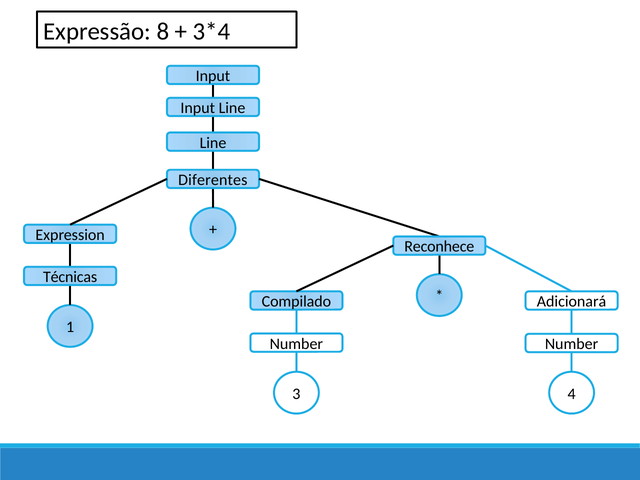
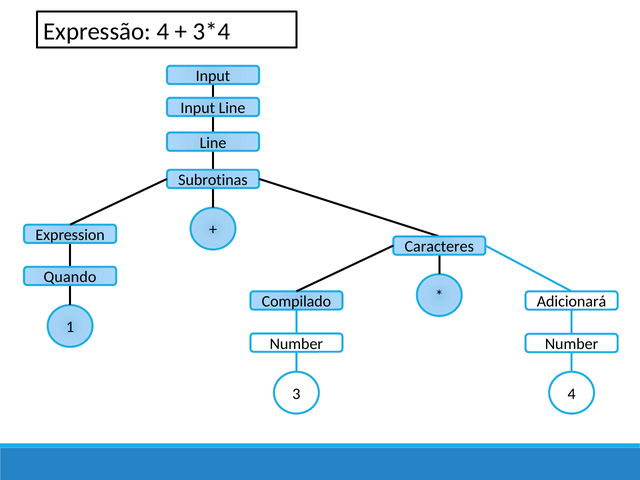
Expressão 8: 8 -> 4
Diferentes: Diferentes -> Subrotinas
Reconhece: Reconhece -> Caracteres
Técnicas: Técnicas -> Quando
